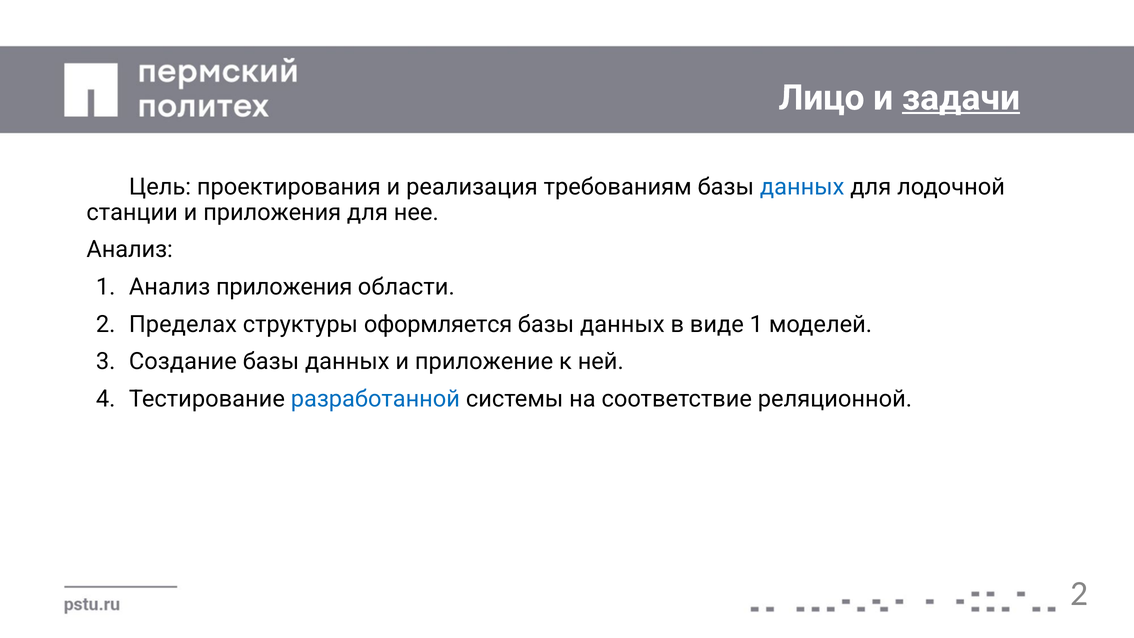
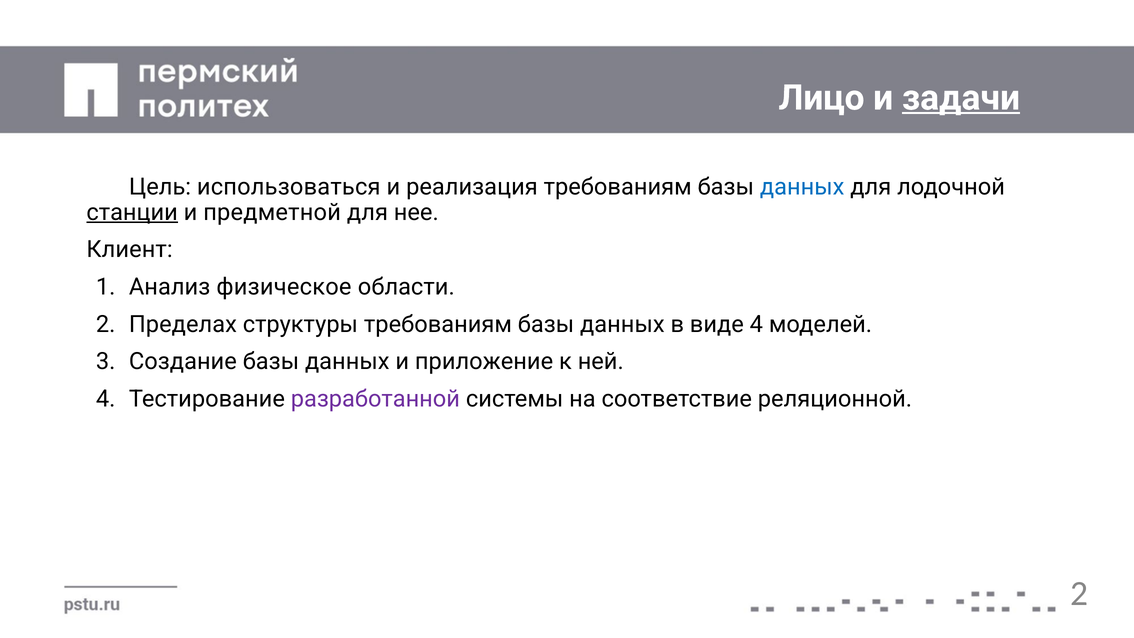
проектирования: проектирования -> использоваться
станции underline: none -> present
и приложения: приложения -> предметной
Анализ at (130, 250): Анализ -> Клиент
Анализ приложения: приложения -> физическое
структуры оформляется: оформляется -> требованиям
виде 1: 1 -> 4
разработанной colour: blue -> purple
